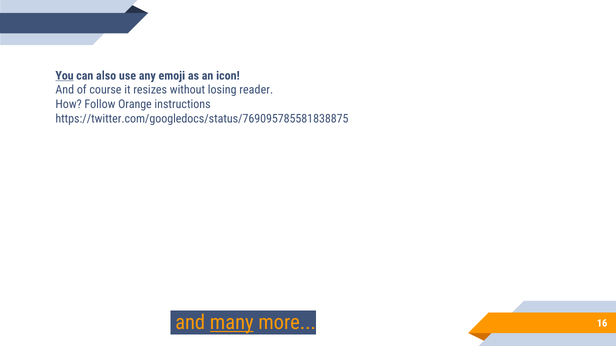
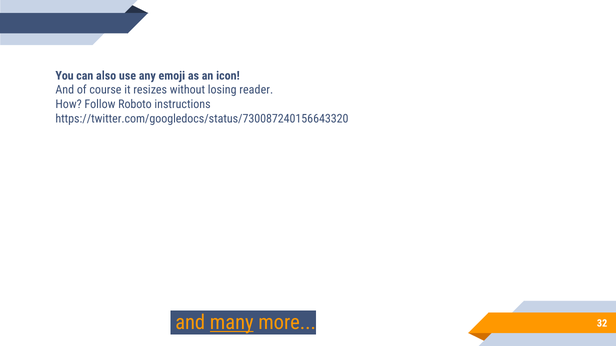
You underline: present -> none
Orange: Orange -> Roboto
https://twitter.com/googledocs/status/769095785581838875: https://twitter.com/googledocs/status/769095785581838875 -> https://twitter.com/googledocs/status/730087240156643320
16: 16 -> 32
